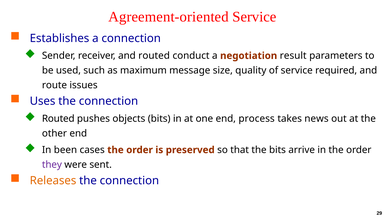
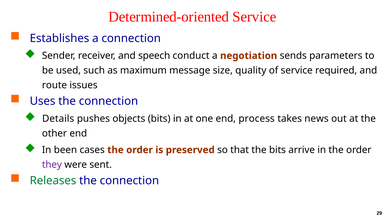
Agreement-oriented: Agreement-oriented -> Determined-oriented
and routed: routed -> speech
result: result -> sends
Routed at (58, 119): Routed -> Details
Releases colour: orange -> green
